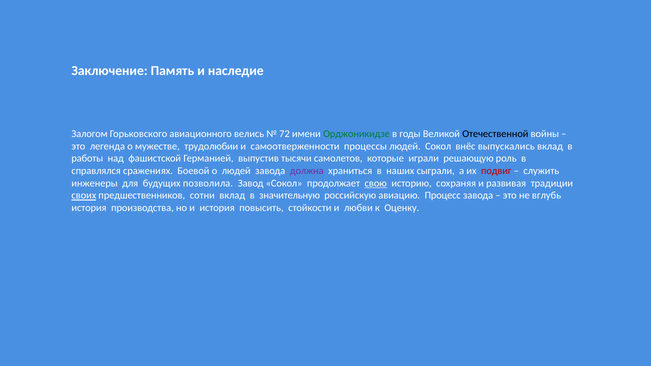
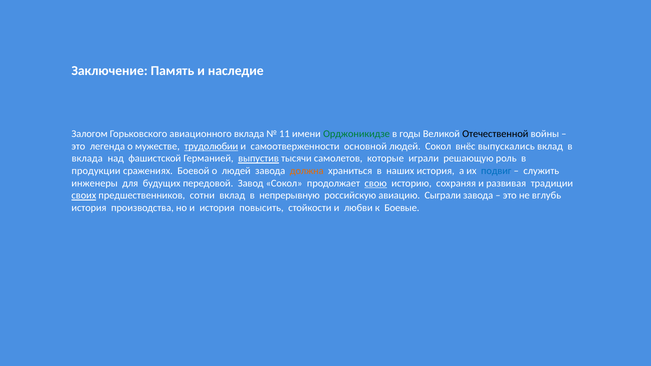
авиационного велись: велись -> вклада
72: 72 -> 11
трудолюбии underline: none -> present
процессы: процессы -> основной
работы at (87, 159): работы -> вклада
выпустив underline: none -> present
справлялся: справлялся -> продукции
должна colour: purple -> orange
наших сыграли: сыграли -> история
подвиг colour: red -> blue
позволила: позволила -> передовой
значительную: значительную -> непрерывную
Процесс: Процесс -> Сыграли
Оценку: Оценку -> Боевые
